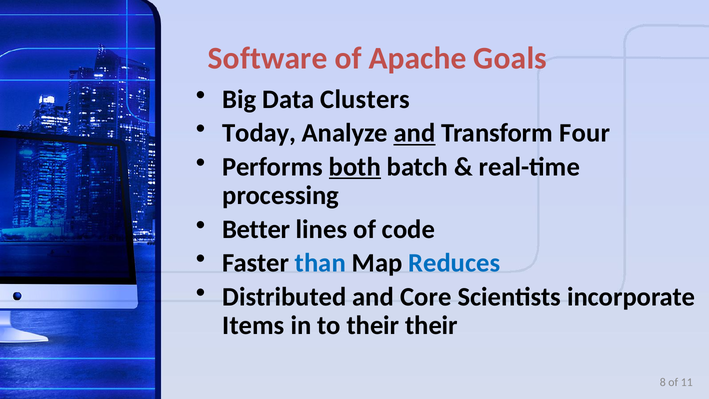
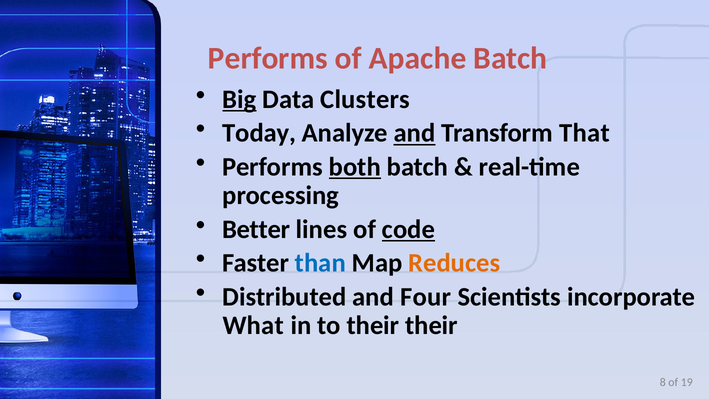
Software at (268, 58): Software -> Performs
Apache Goals: Goals -> Batch
Big underline: none -> present
Four: Four -> That
code underline: none -> present
Reduces colour: blue -> orange
Core: Core -> Four
Items: Items -> What
11: 11 -> 19
